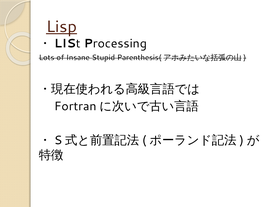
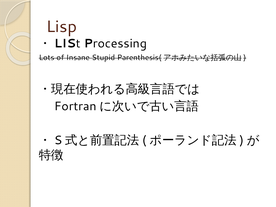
Lisp underline: present -> none
